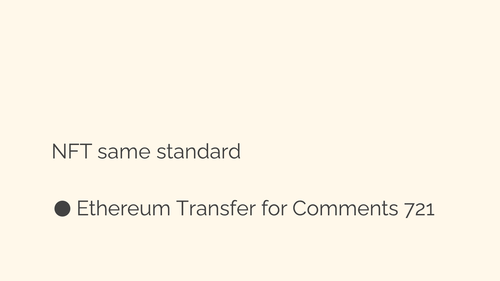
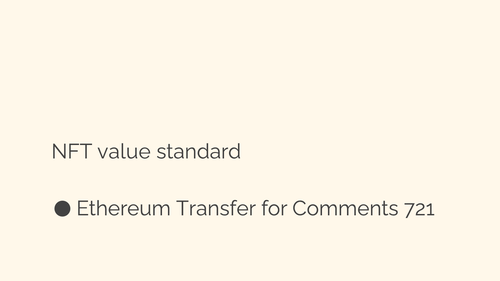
same: same -> value
